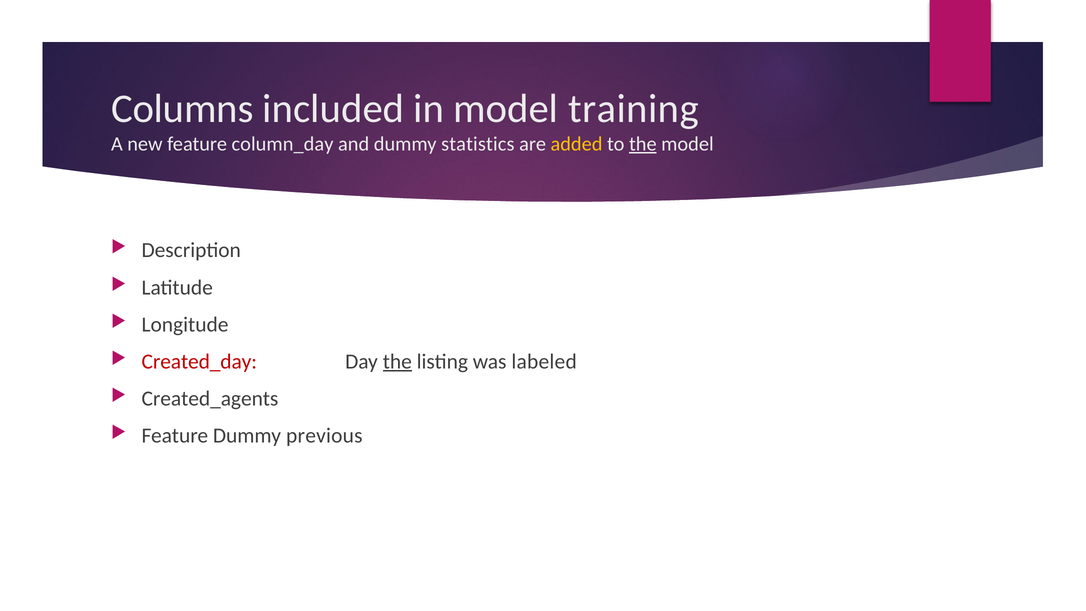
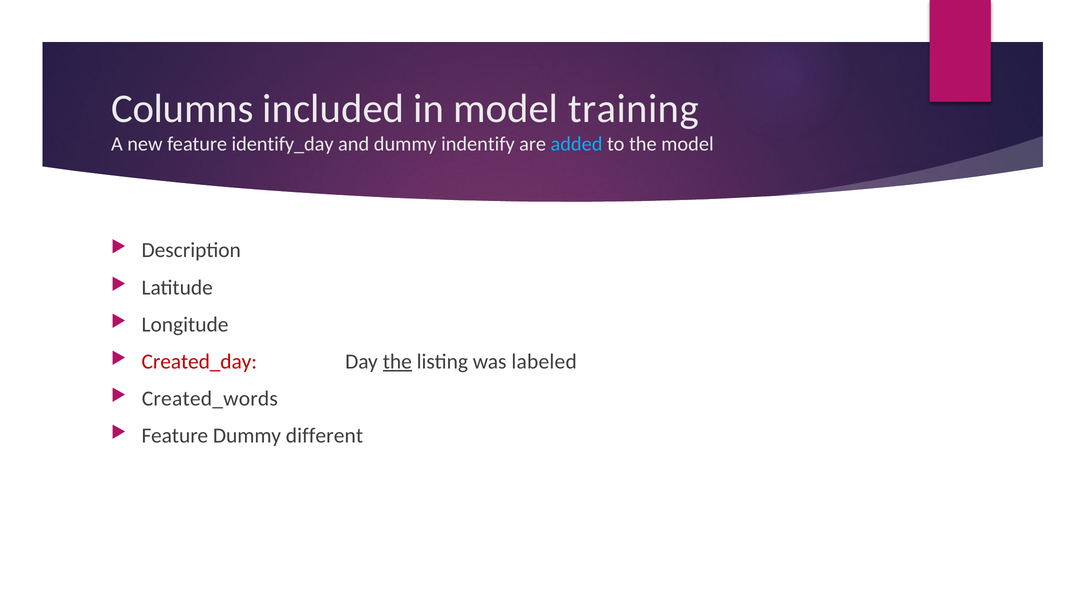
column_day: column_day -> identify_day
statistics: statistics -> indentify
added colour: yellow -> light blue
the at (643, 144) underline: present -> none
Created_agents: Created_agents -> Created_words
previous: previous -> different
